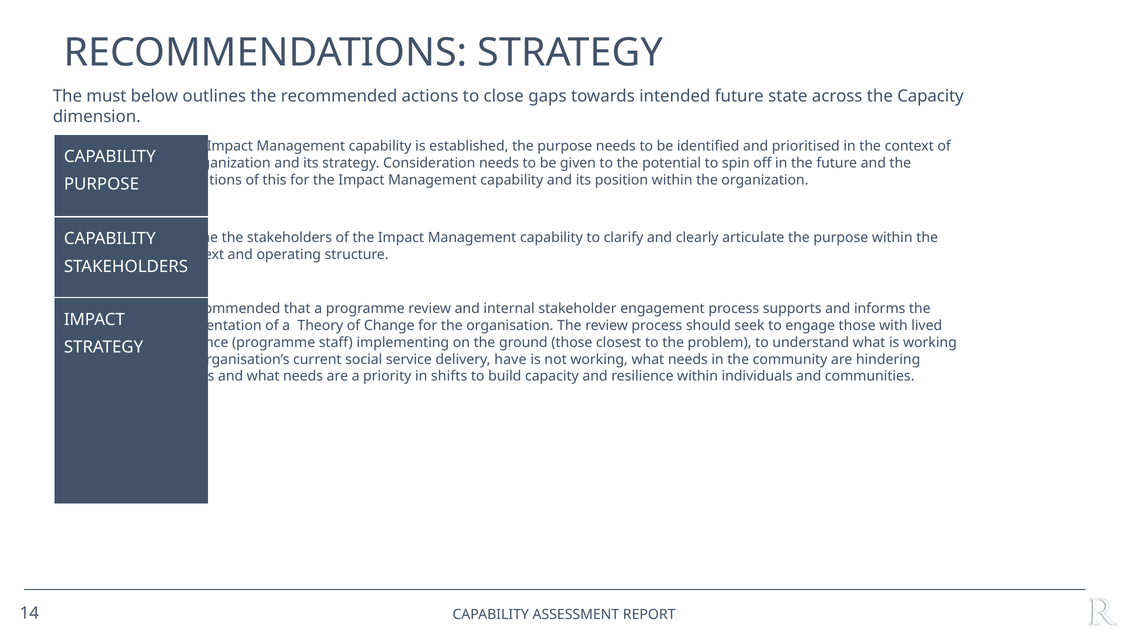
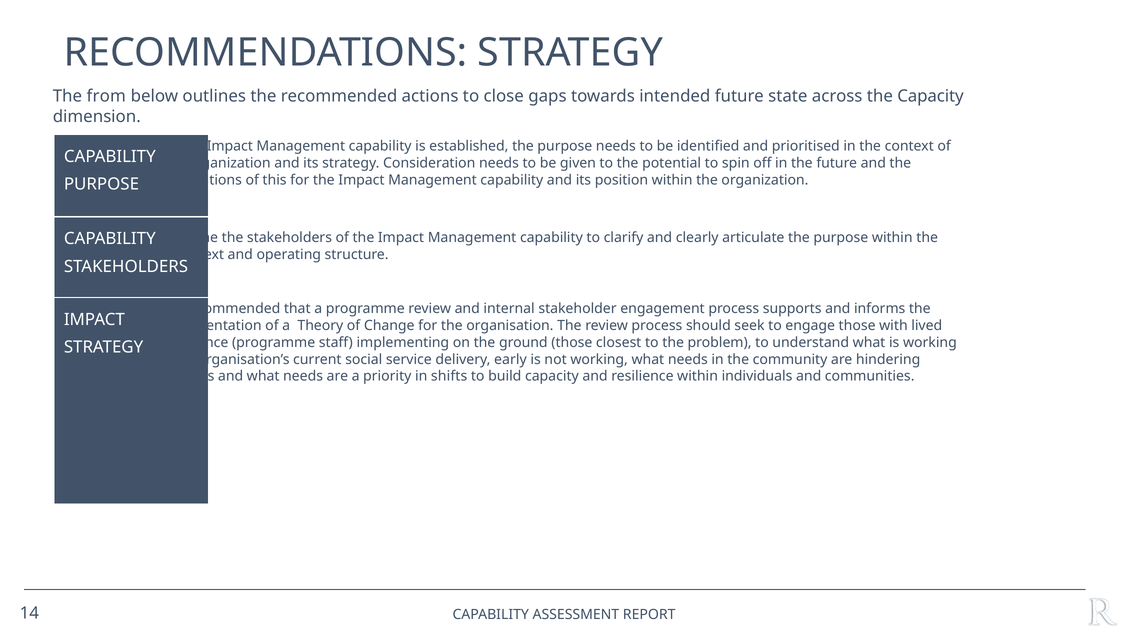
must: must -> from
have: have -> early
